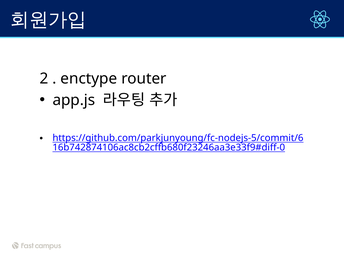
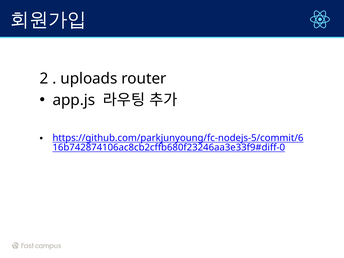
enctype: enctype -> uploads
